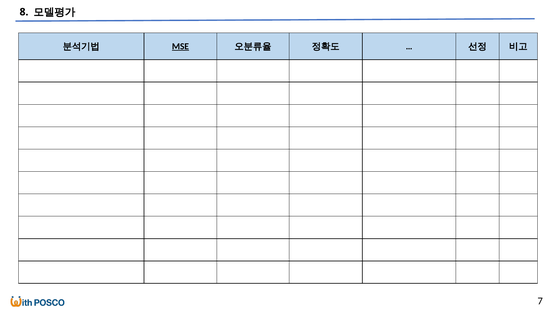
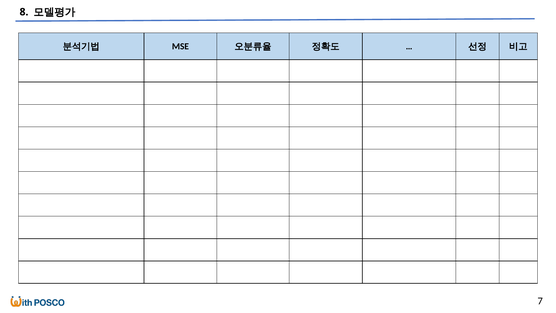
MSE underline: present -> none
